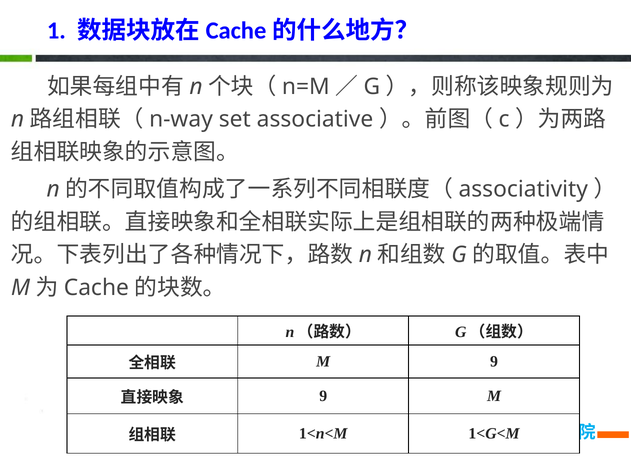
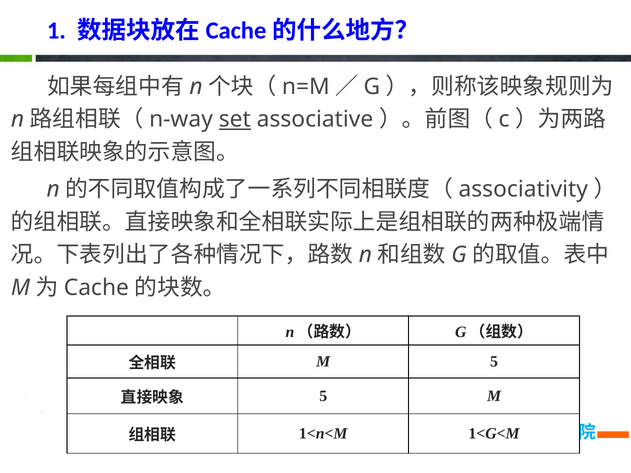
set underline: none -> present
M 9: 9 -> 5
9 at (323, 396): 9 -> 5
